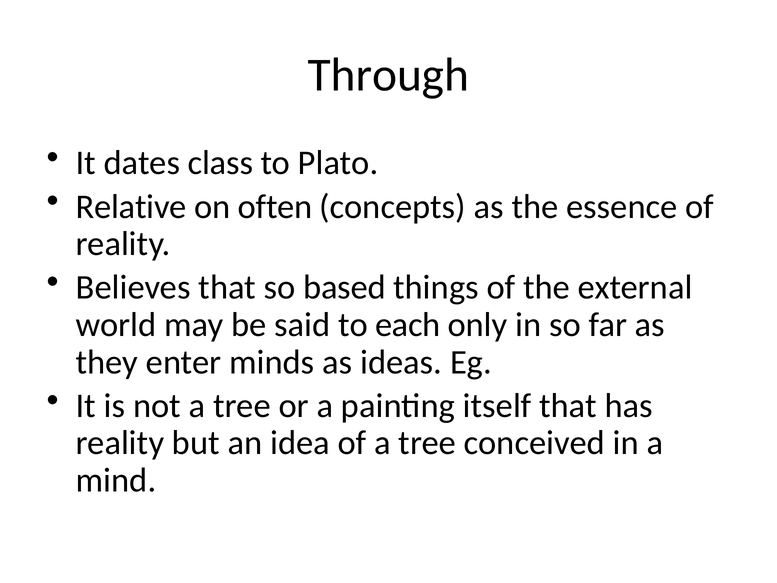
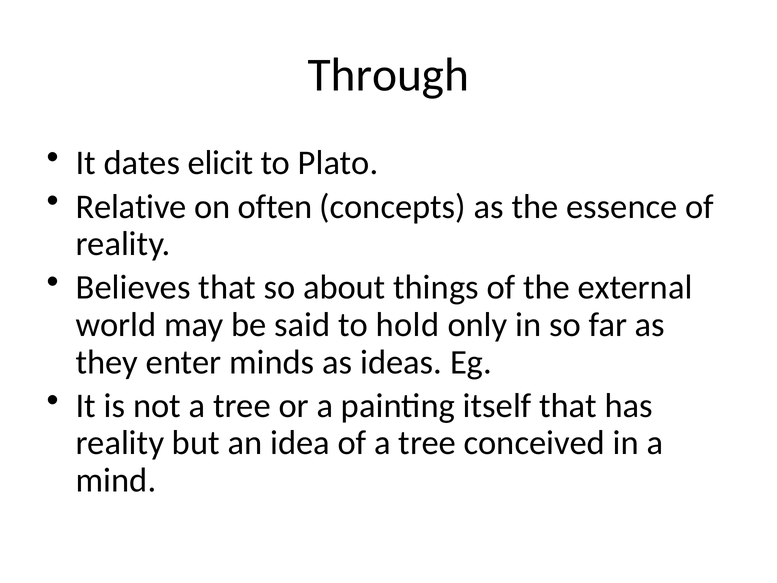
class: class -> elicit
based: based -> about
each: each -> hold
